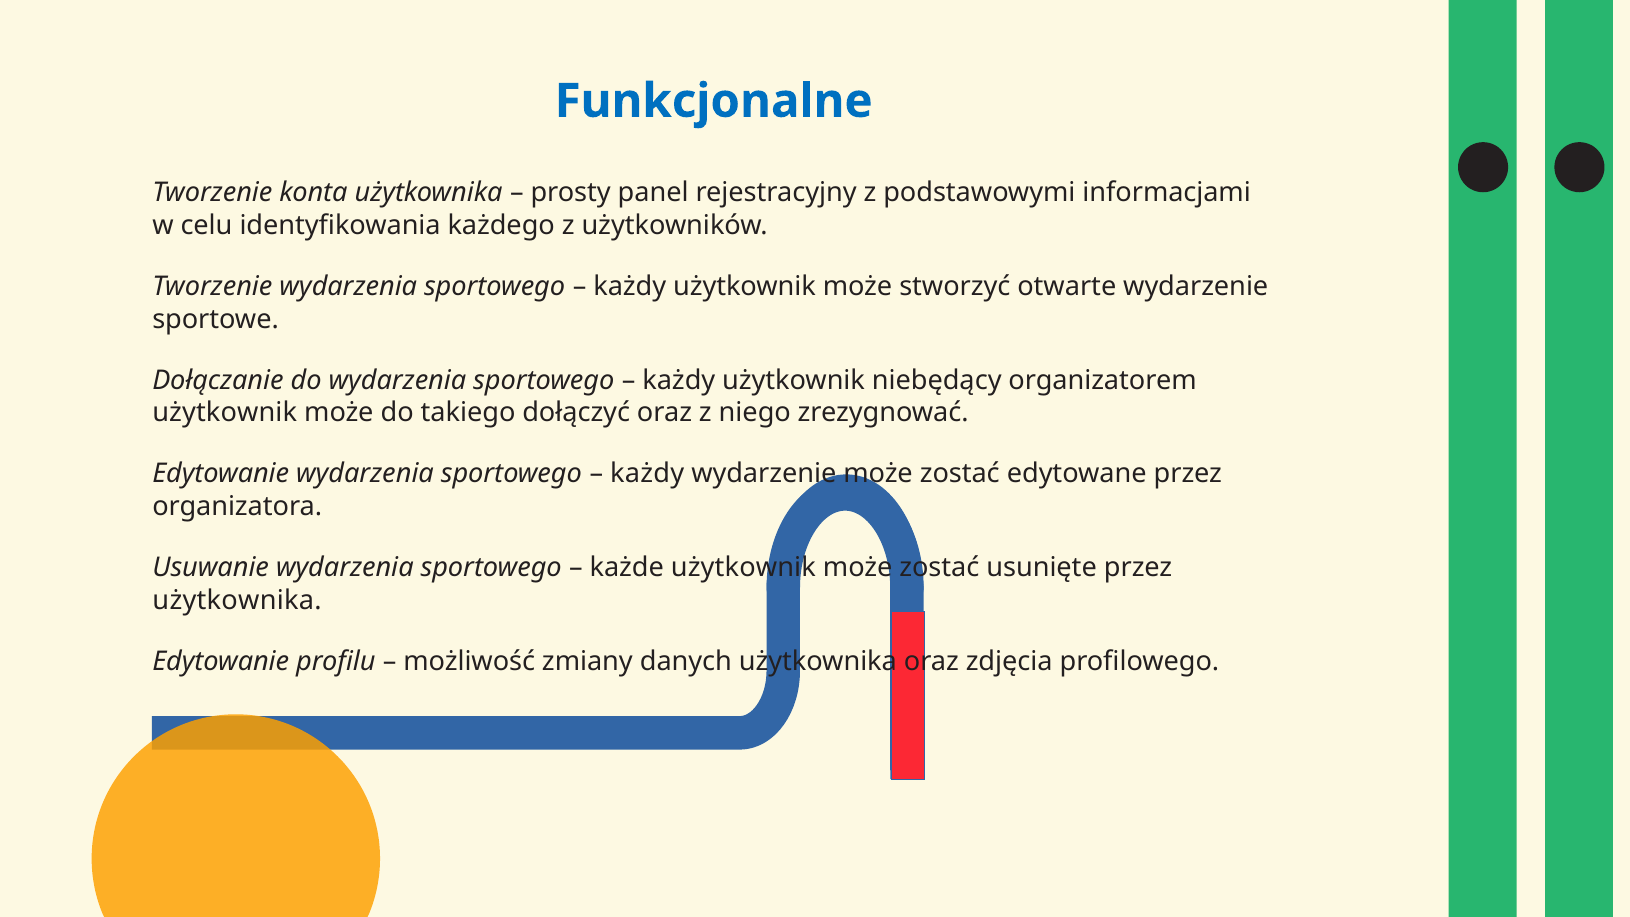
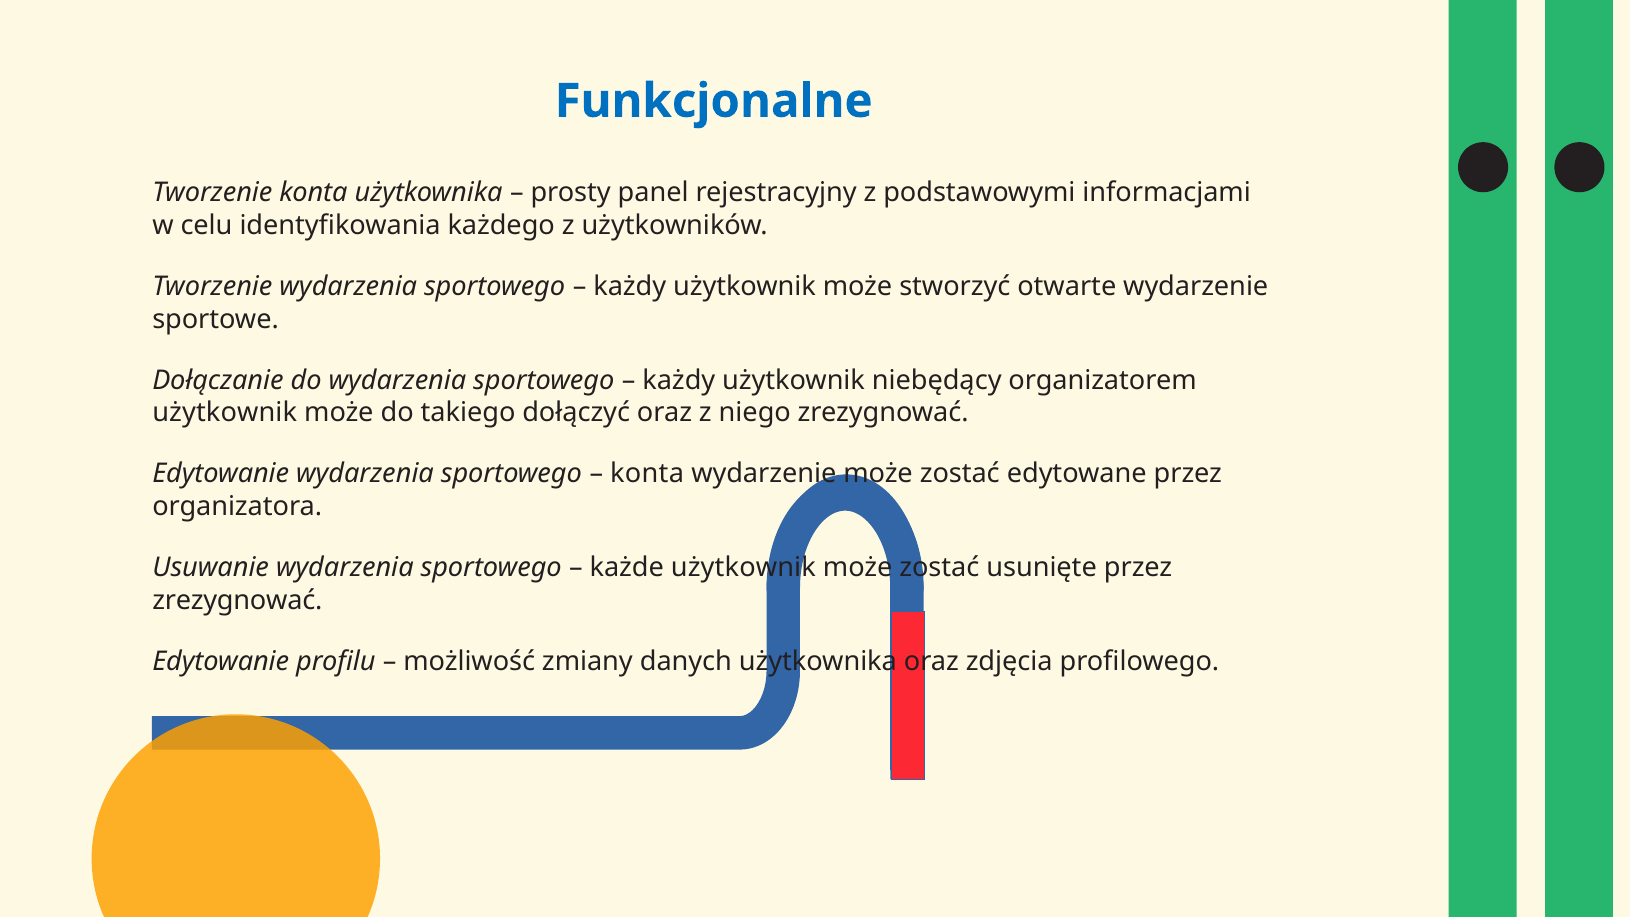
każdy at (647, 474): każdy -> konta
użytkownika at (237, 600): użytkownika -> zrezygnować
